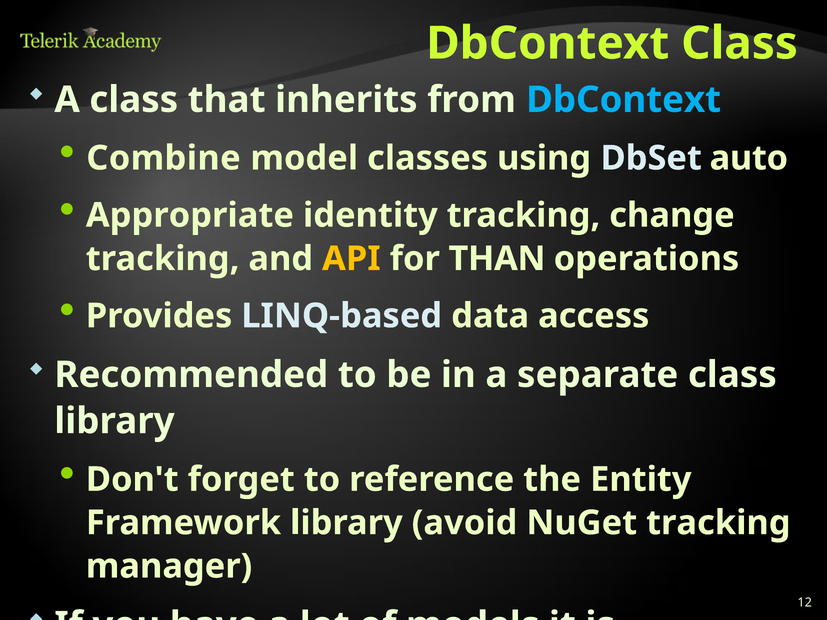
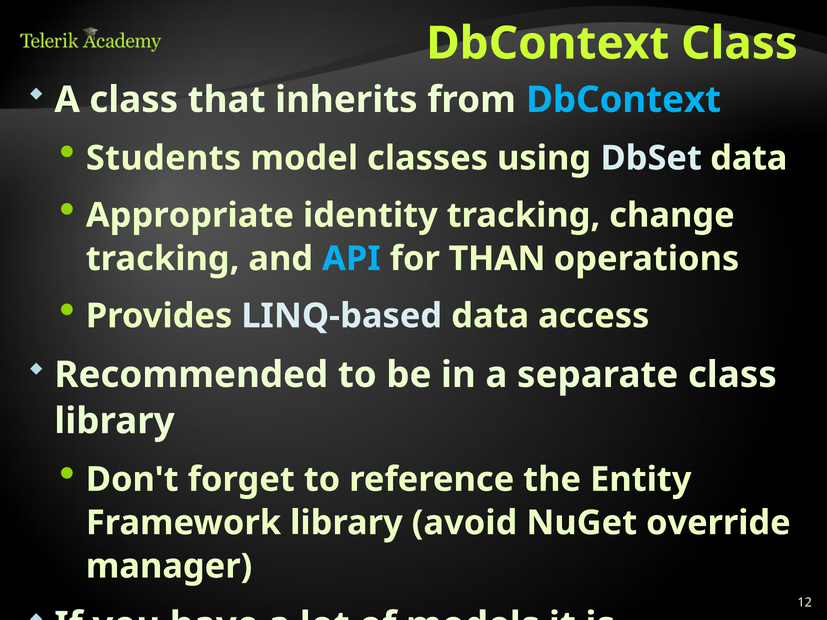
Combine: Combine -> Students
DbSet auto: auto -> data
API colour: yellow -> light blue
NuGet tracking: tracking -> override
